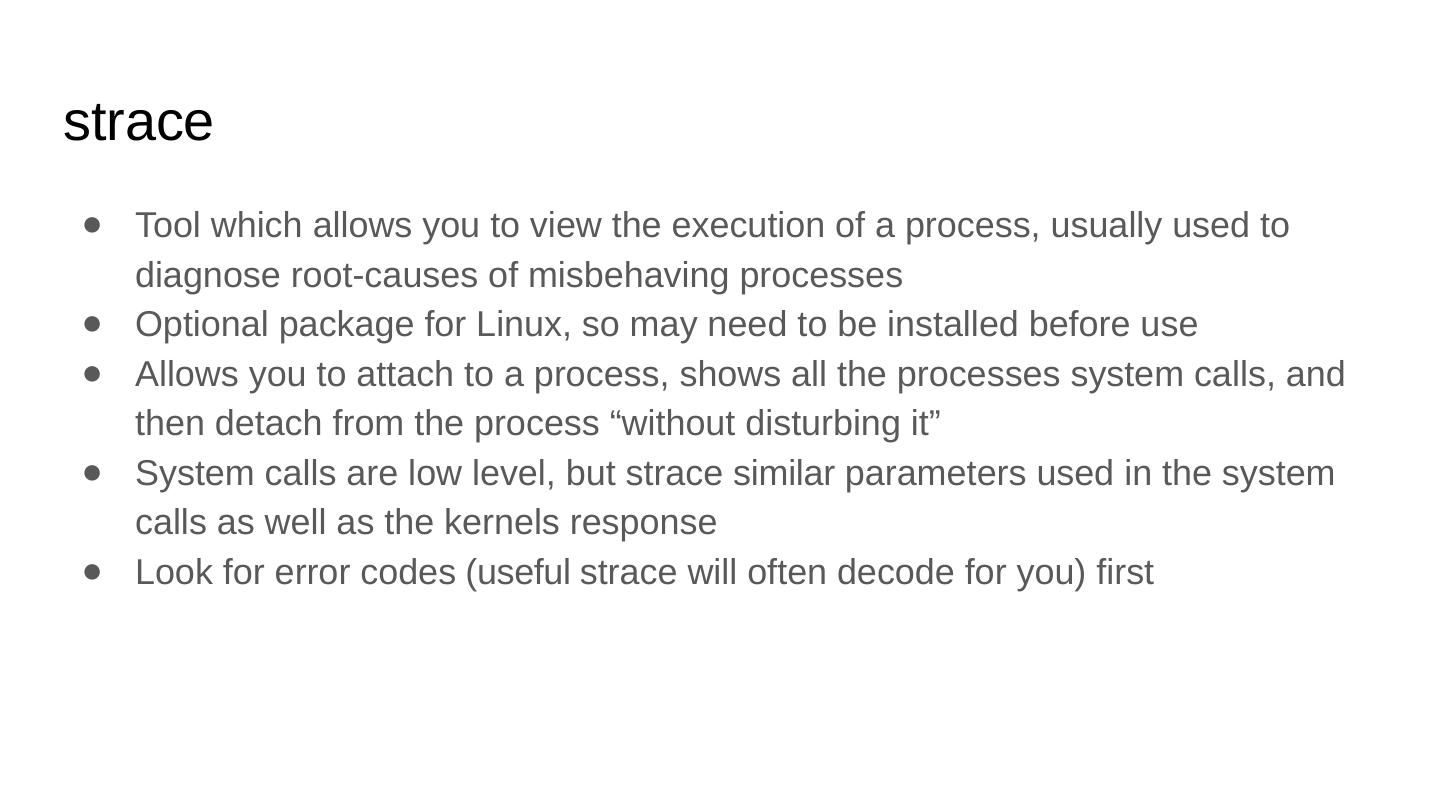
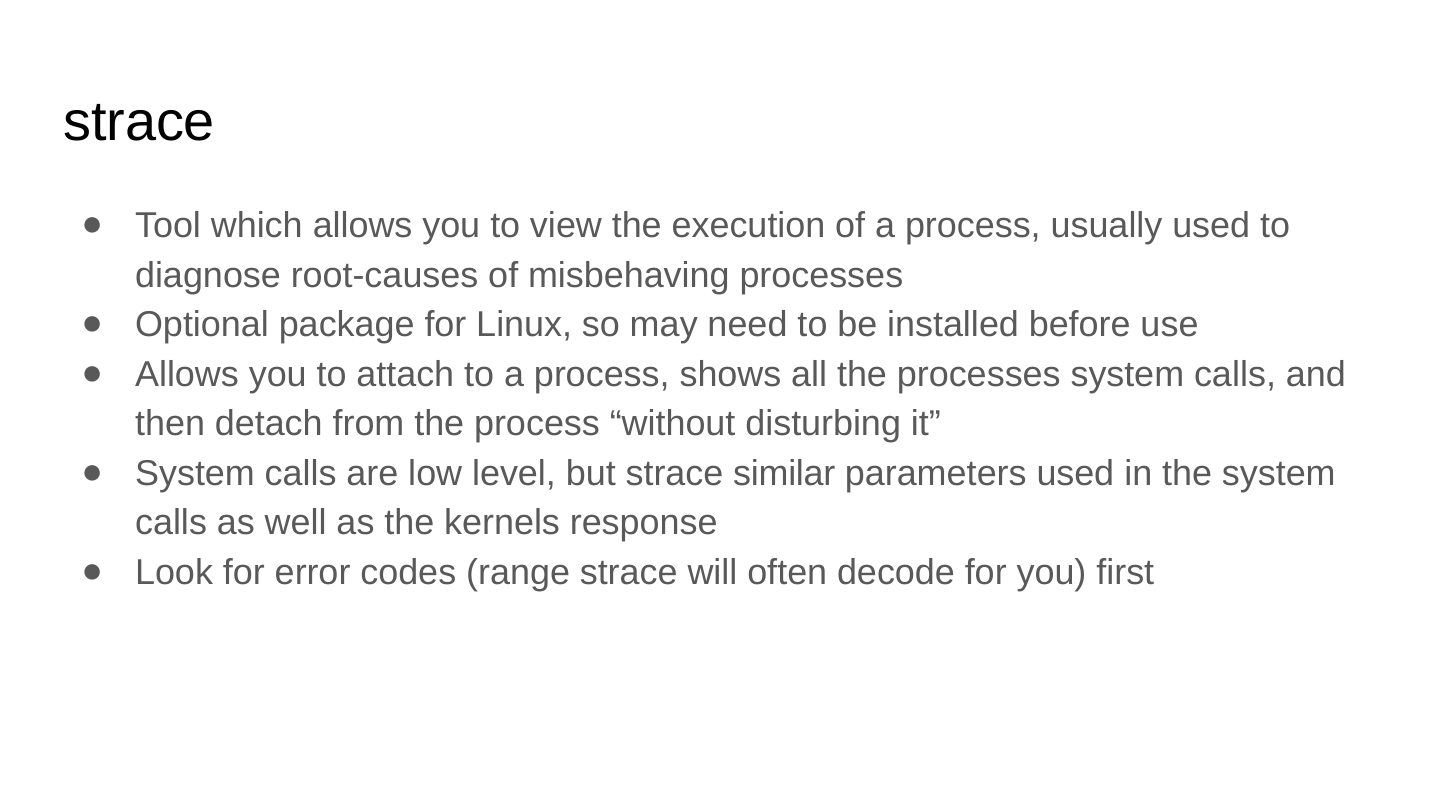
useful: useful -> range
